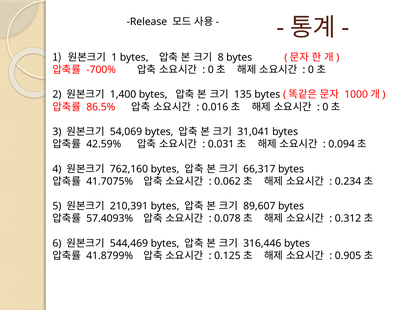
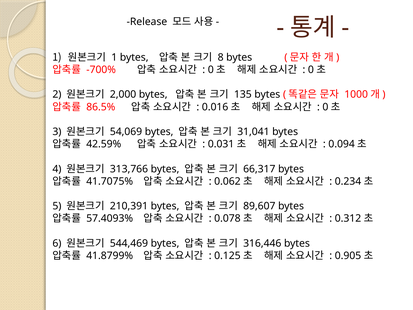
1,400: 1,400 -> 2,000
762,160: 762,160 -> 313,766
